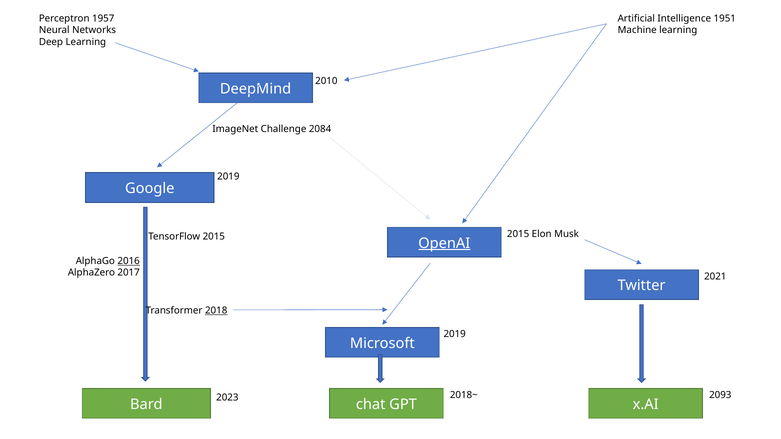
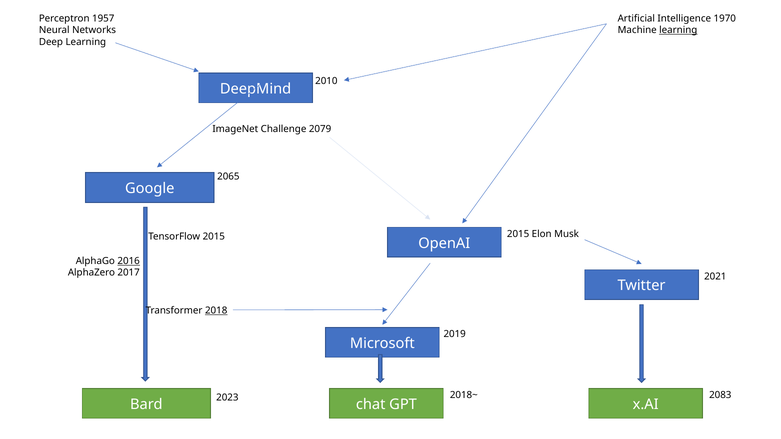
1951: 1951 -> 1970
learning at (678, 30) underline: none -> present
2084: 2084 -> 2079
2019 at (228, 177): 2019 -> 2065
OpenAI underline: present -> none
2093: 2093 -> 2083
